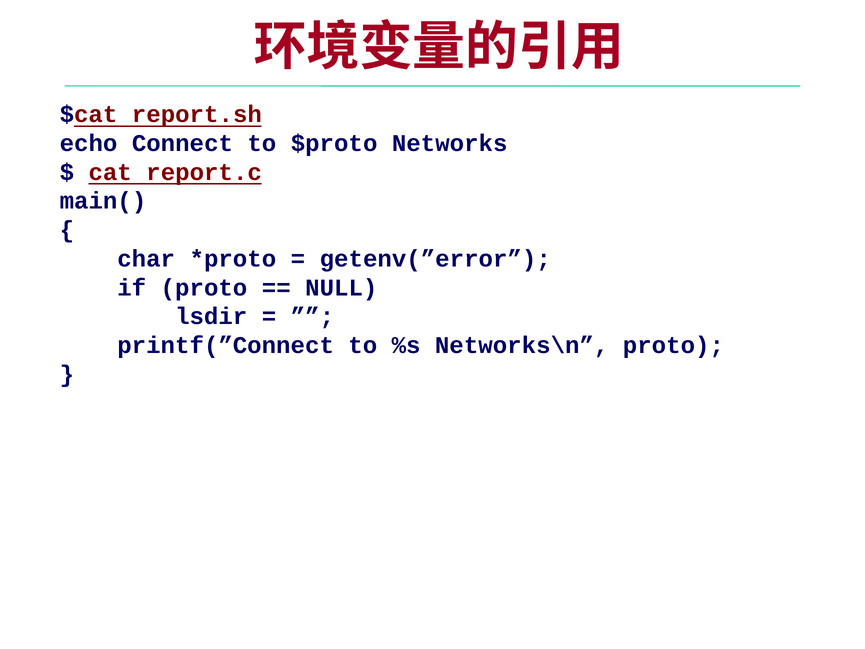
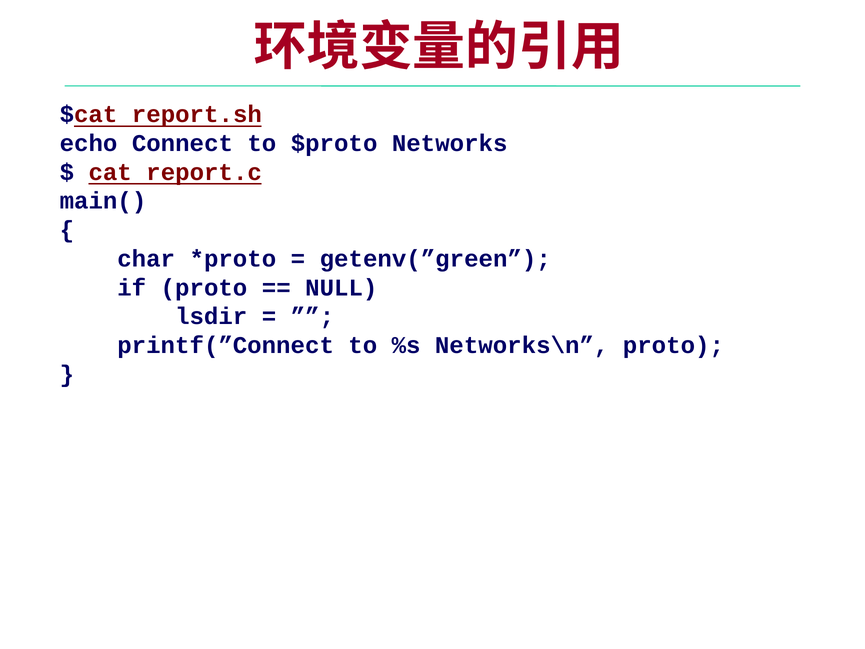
getenv(”error: getenv(”error -> getenv(”green
